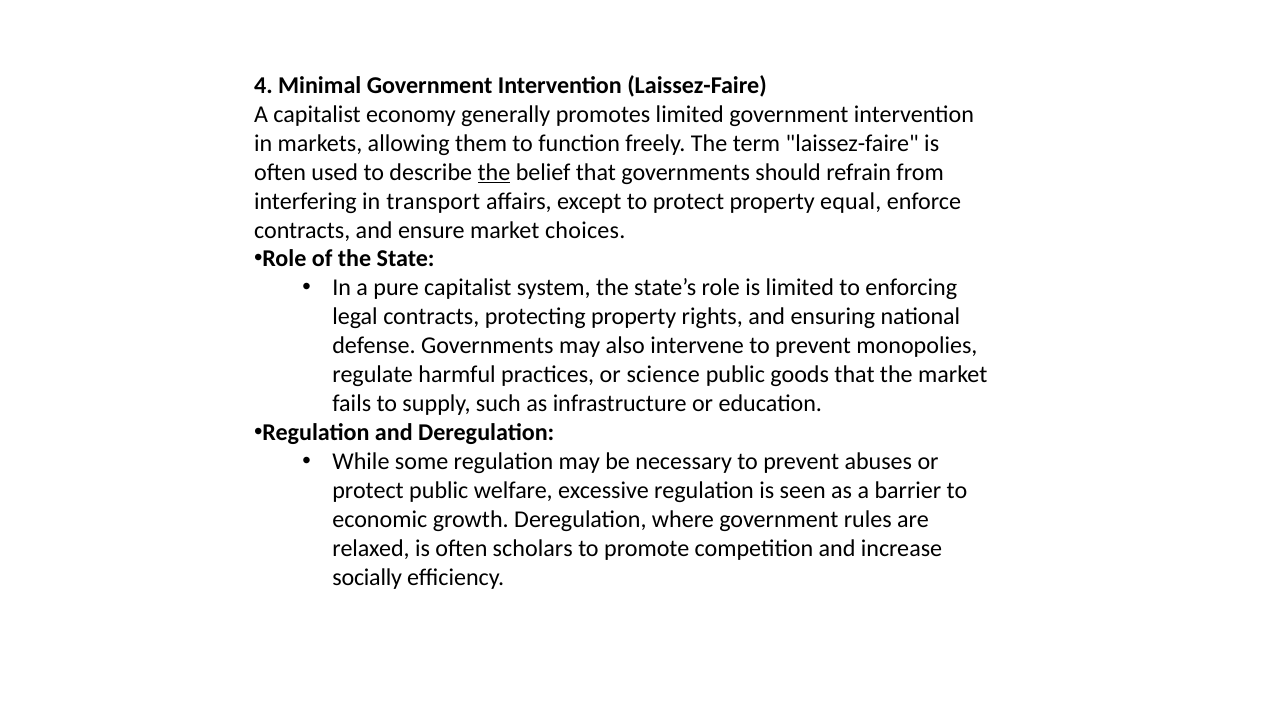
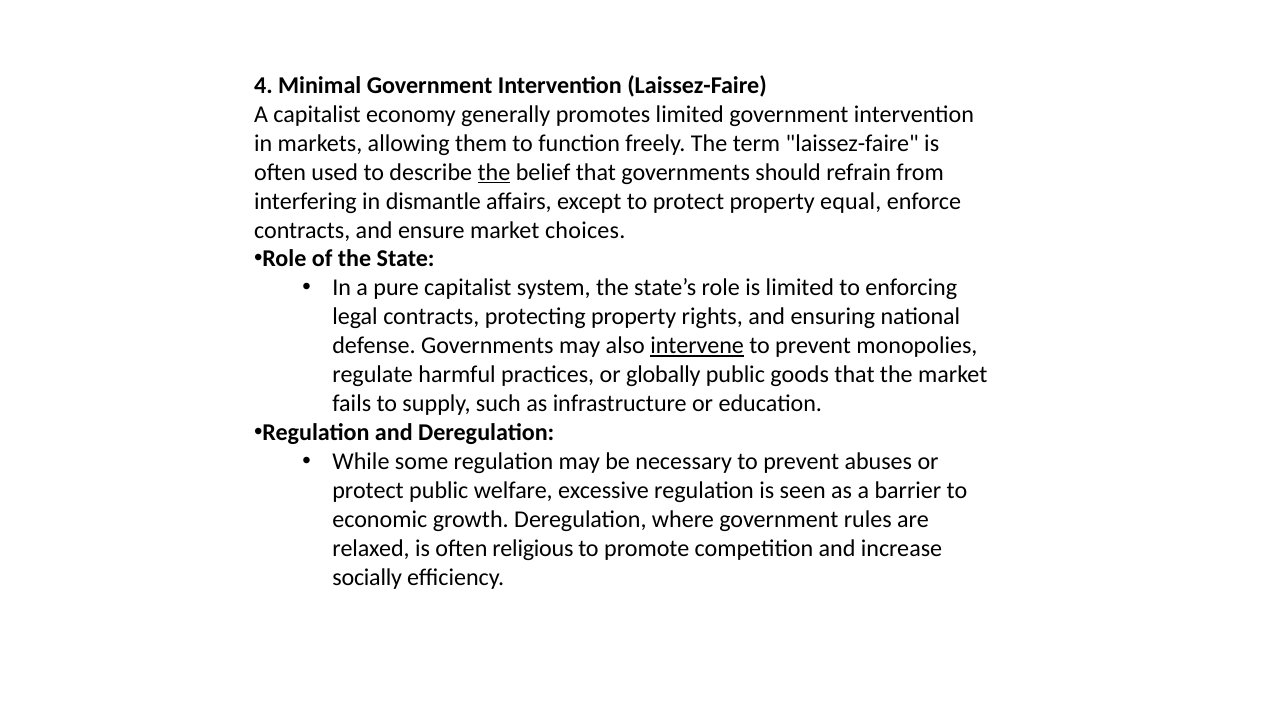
transport: transport -> dismantle
intervene underline: none -> present
science: science -> globally
scholars: scholars -> religious
